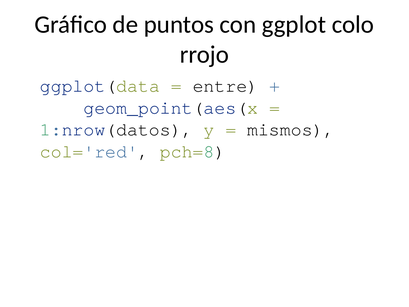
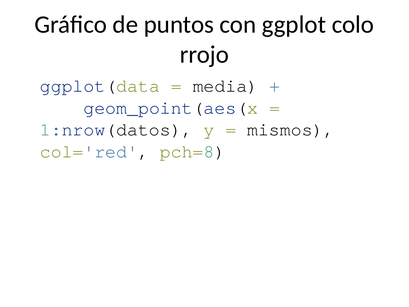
entre: entre -> media
